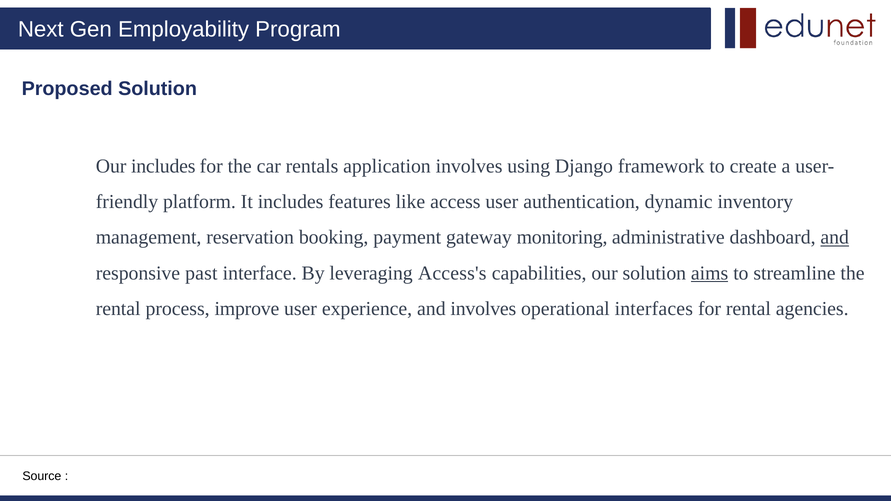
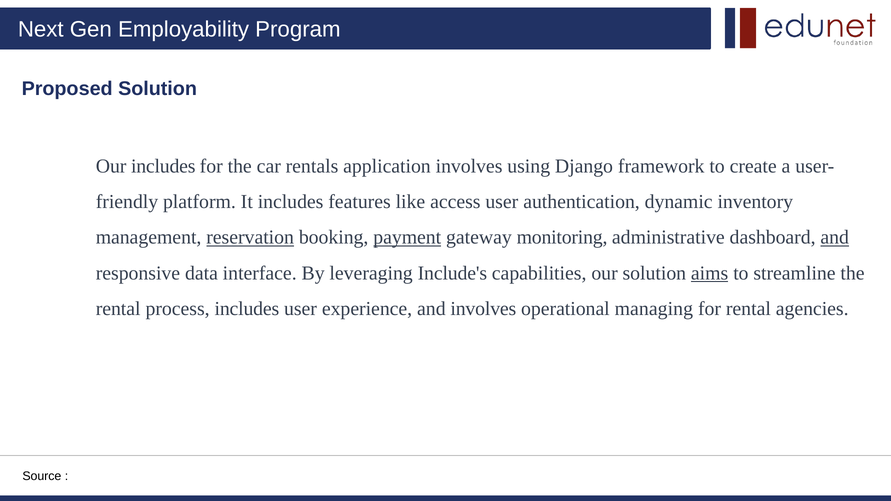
reservation underline: none -> present
payment underline: none -> present
past: past -> data
Access's: Access's -> Include's
process improve: improve -> includes
interfaces: interfaces -> managing
